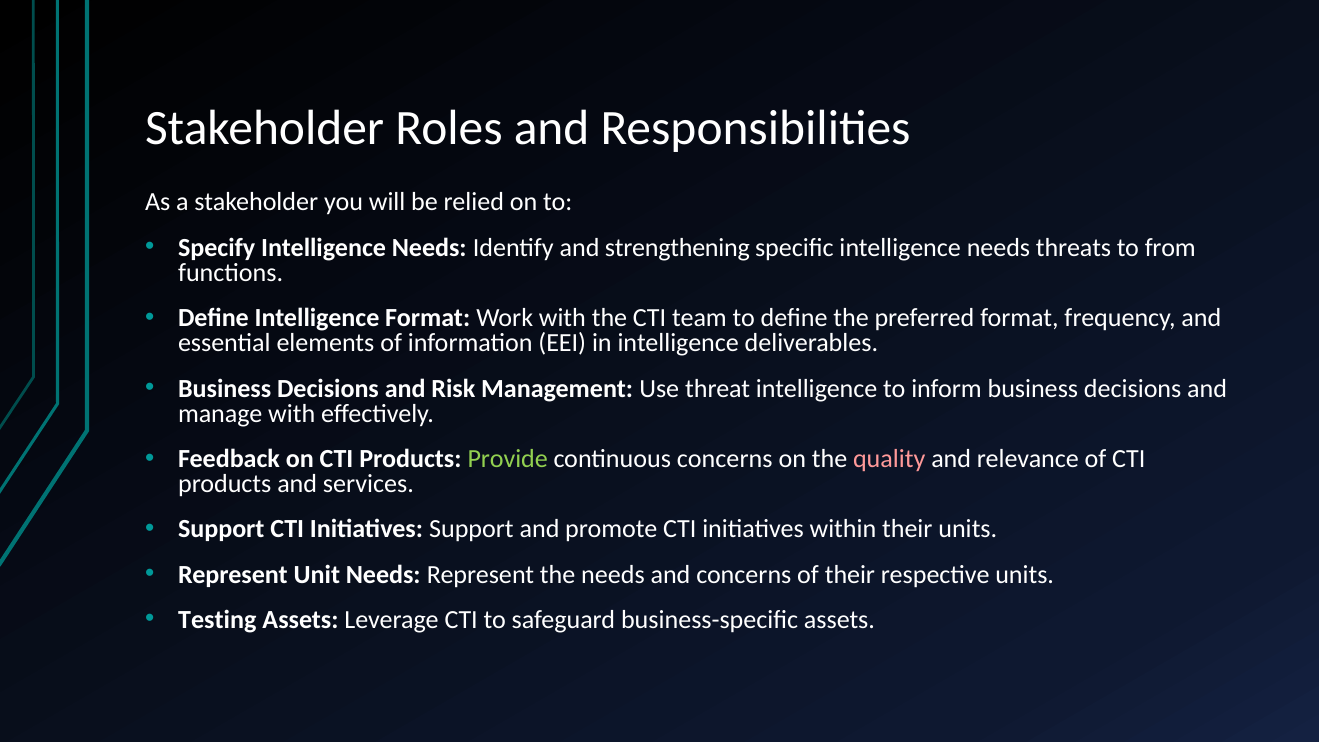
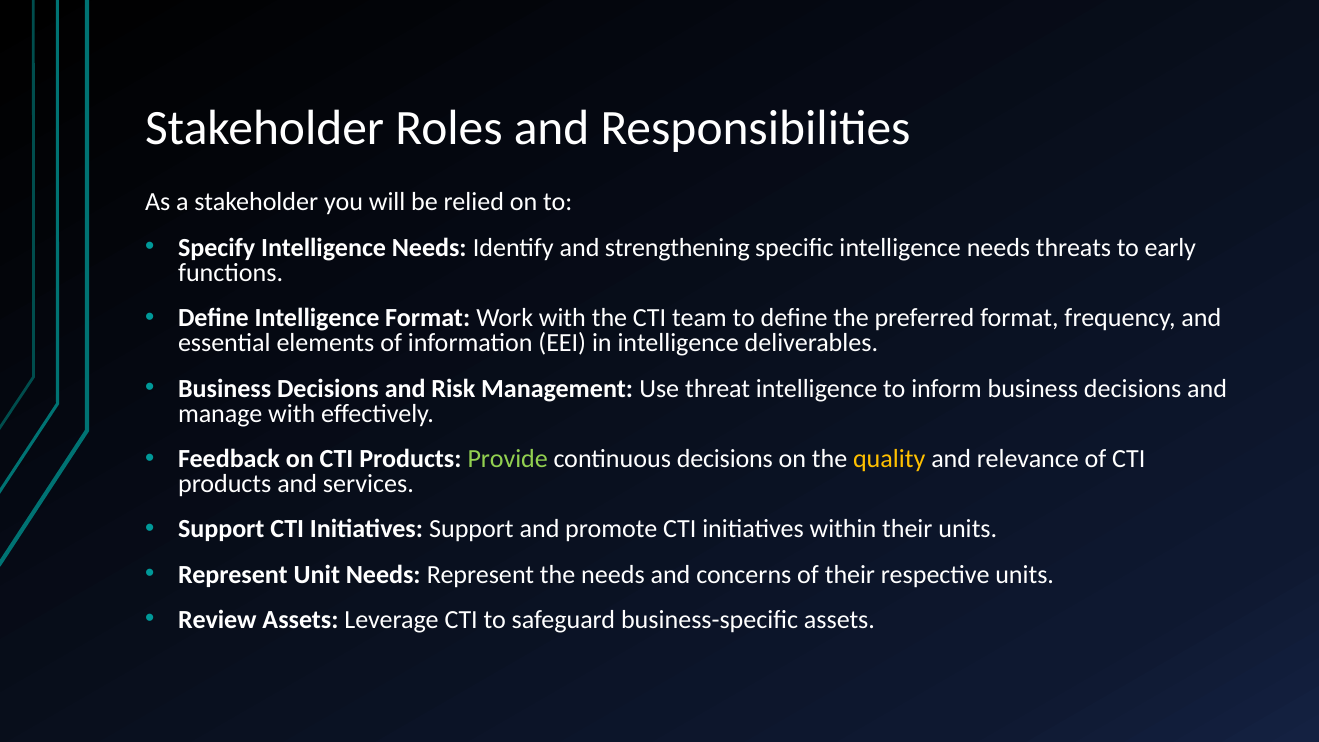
from: from -> early
continuous concerns: concerns -> decisions
quality colour: pink -> yellow
Testing: Testing -> Review
